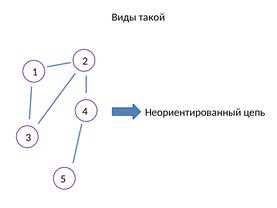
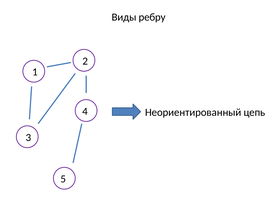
такой: такой -> ребру
